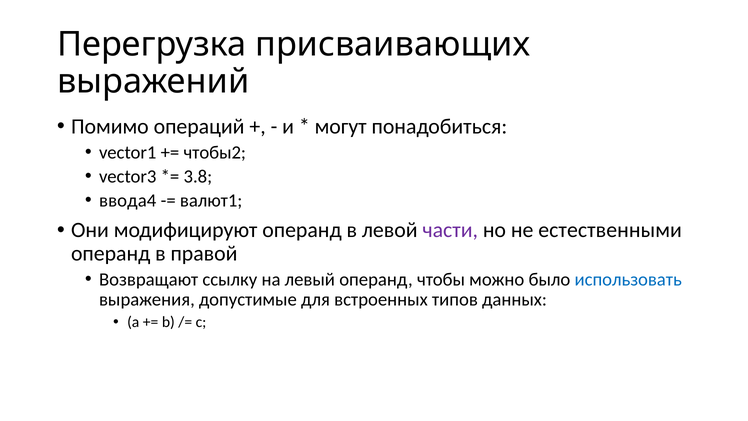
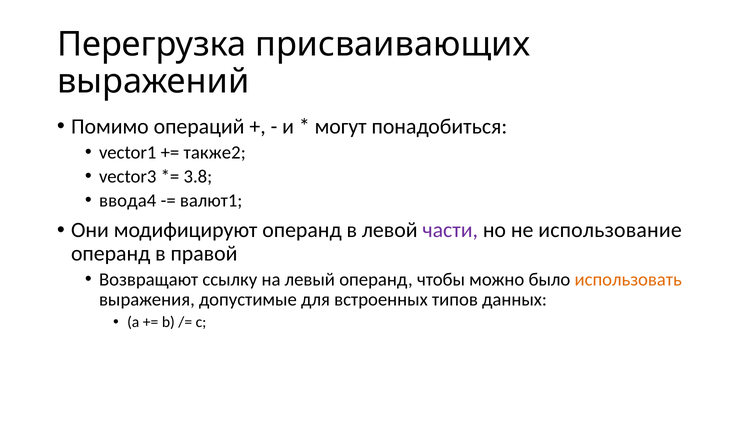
чтобы2: чтобы2 -> также2
естественными: естественными -> использование
использовать colour: blue -> orange
